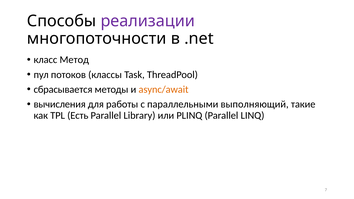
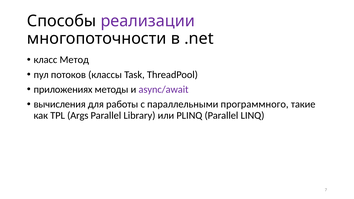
сбрасывается: сбрасывается -> приложениях
async/await colour: orange -> purple
выполняющий: выполняющий -> программного
Есть: Есть -> Args
